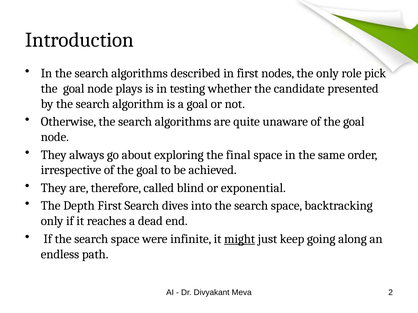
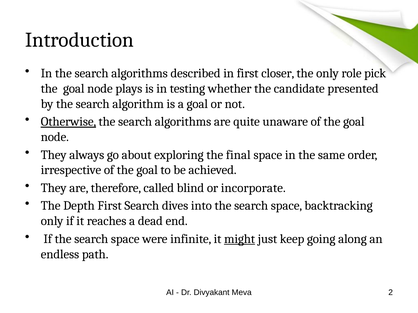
nodes: nodes -> closer
Otherwise underline: none -> present
exponential: exponential -> incorporate
